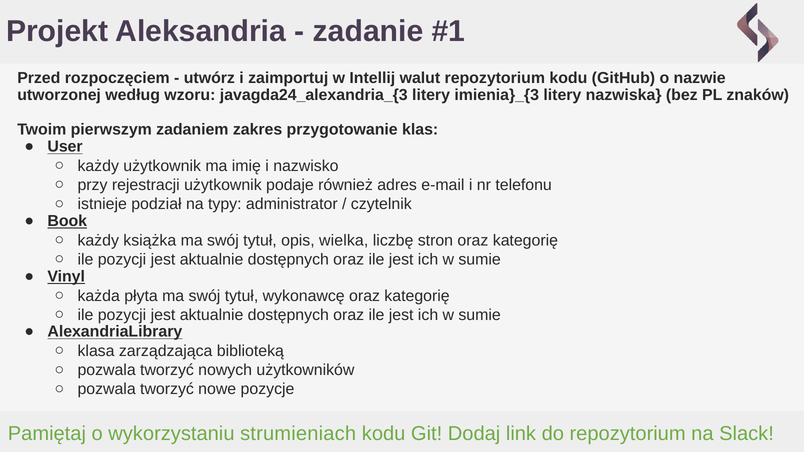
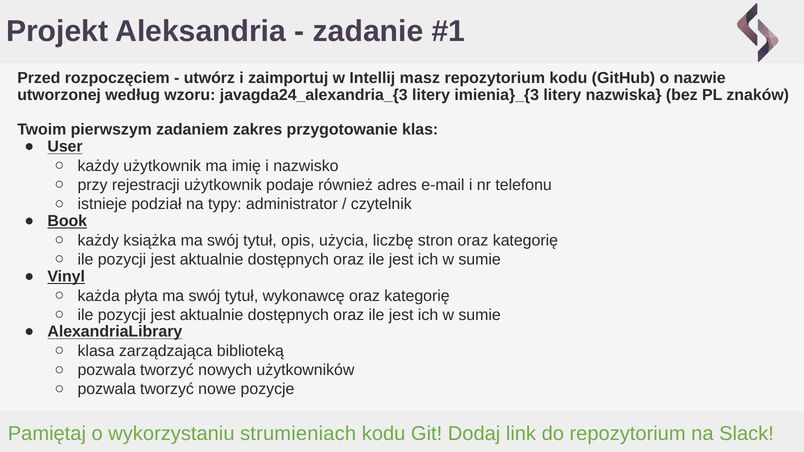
walut: walut -> masz
wielka: wielka -> użycia
